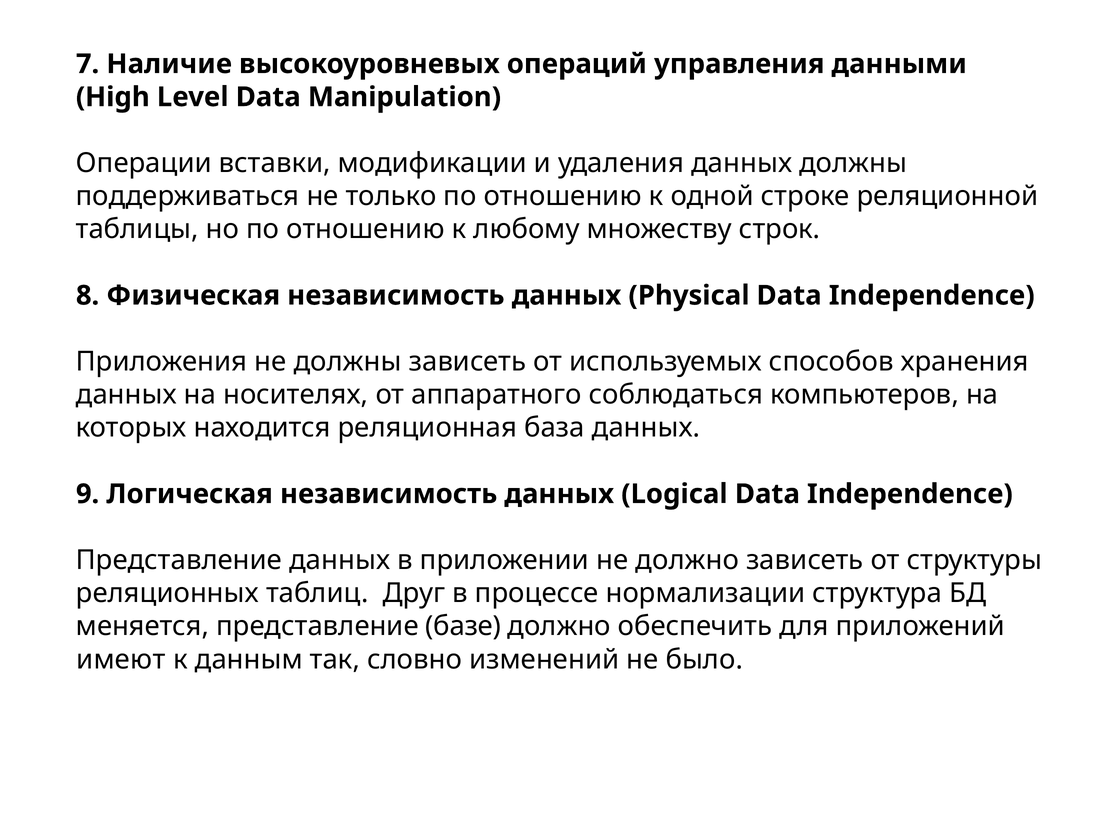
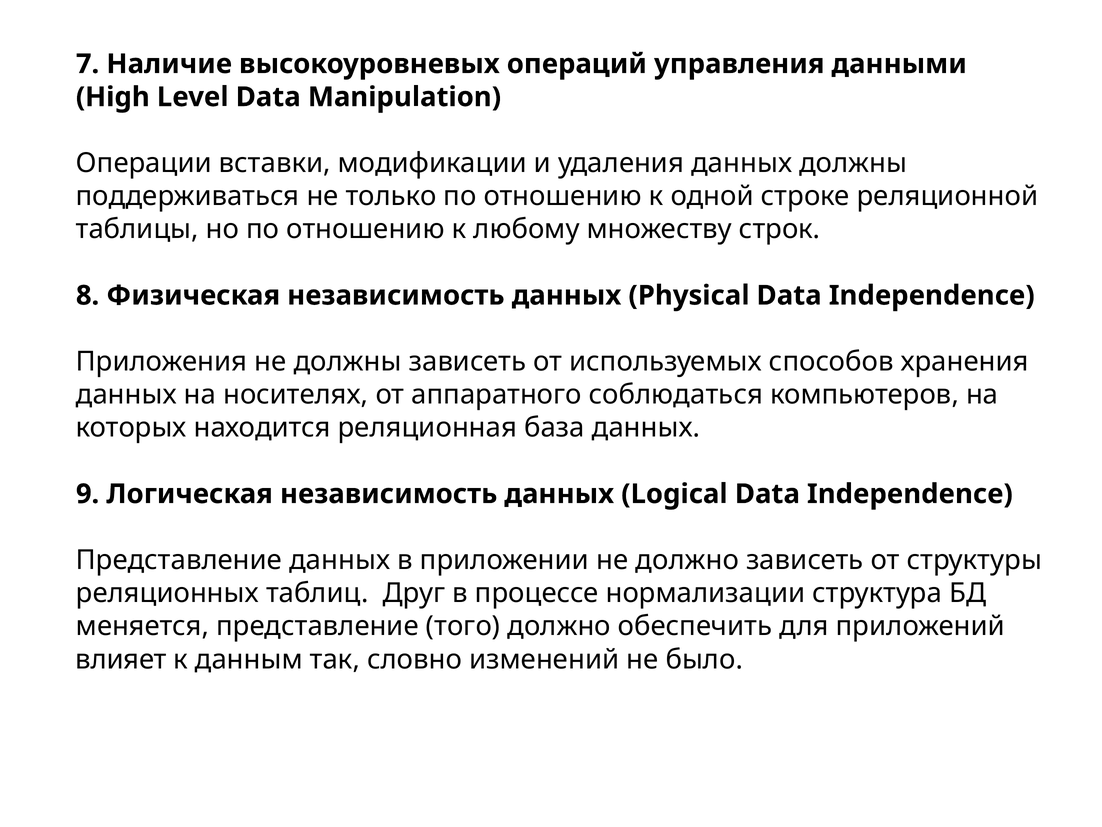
базе: базе -> того
имеют: имеют -> влияет
